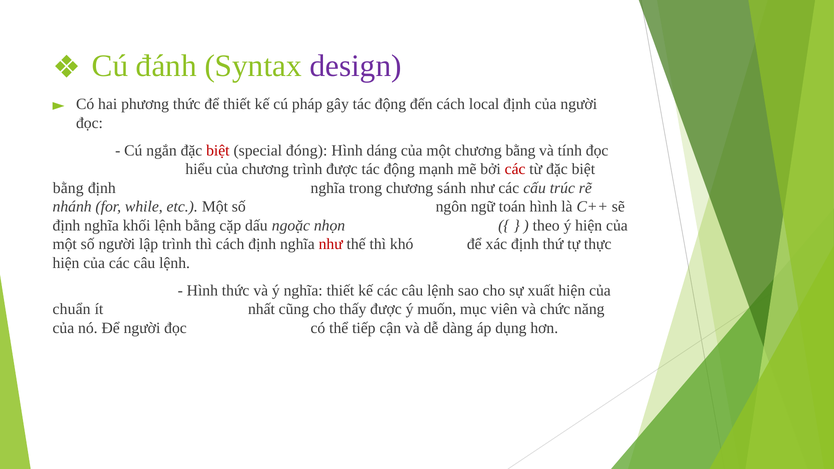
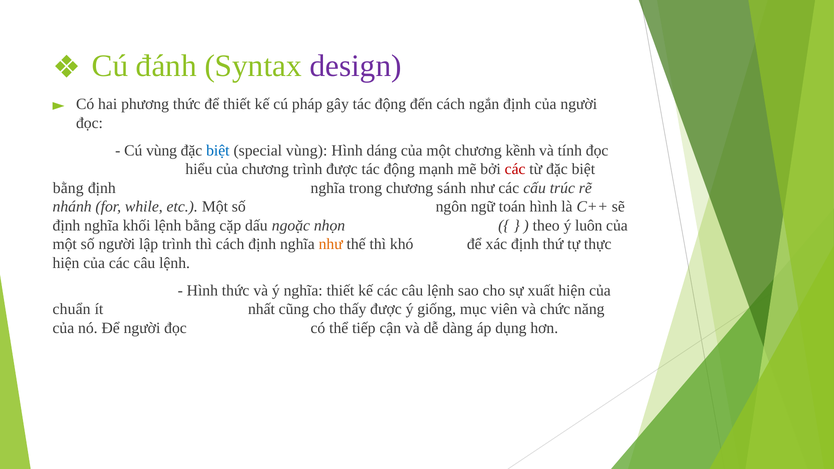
local: local -> ngắn
Cú ngắn: ngắn -> vùng
biệt at (218, 150) colour: red -> blue
special đóng: đóng -> vùng
chương bằng: bằng -> kềnh
ý hiện: hiện -> luôn
như at (331, 244) colour: red -> orange
muốn: muốn -> giống
